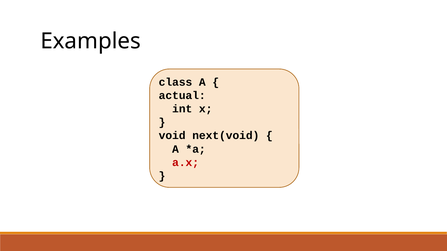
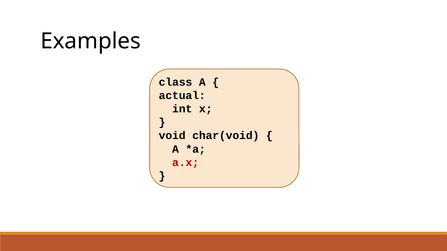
next(void: next(void -> char(void
